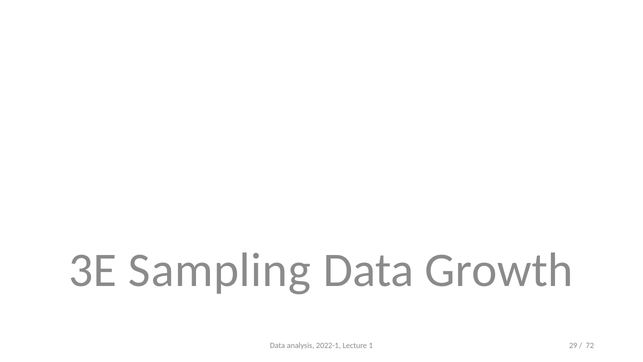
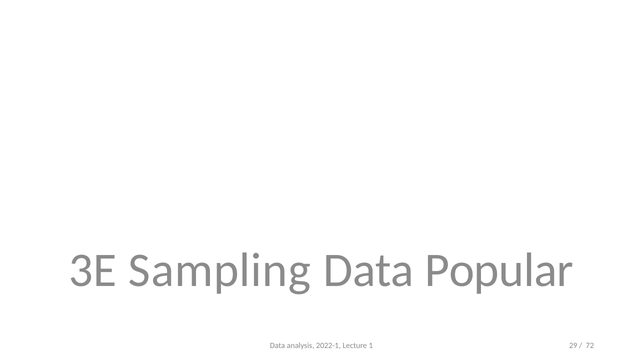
Growth: Growth -> Popular
